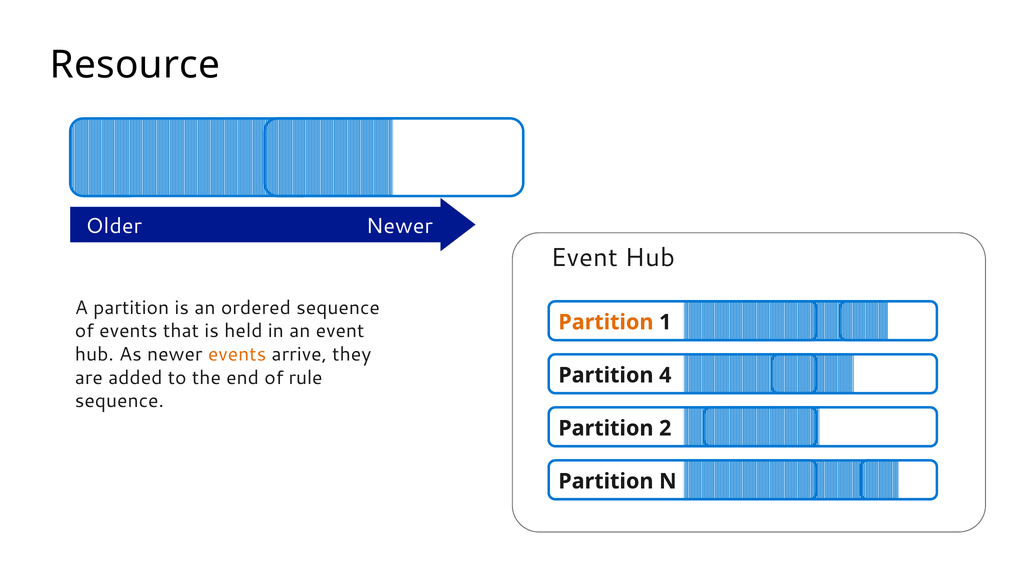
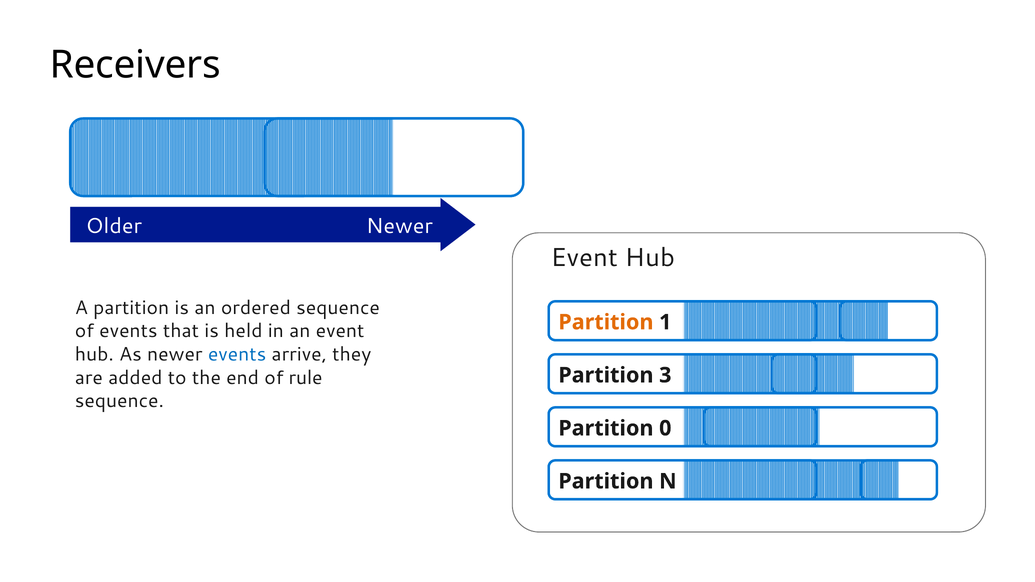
Resource: Resource -> Receivers
events at (237, 354) colour: orange -> blue
4: 4 -> 3
2: 2 -> 0
